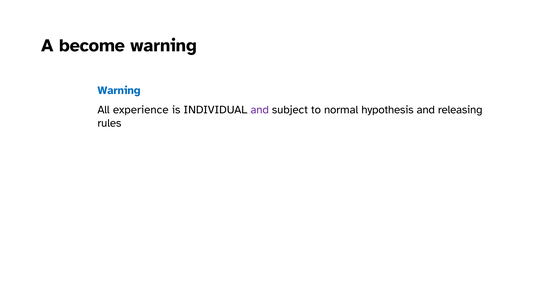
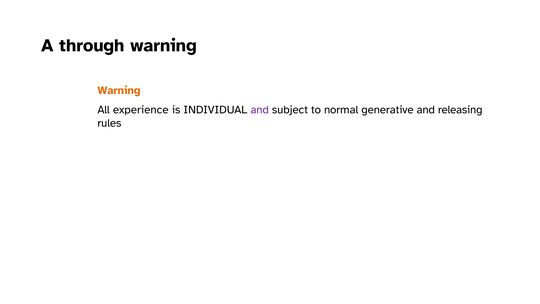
become: become -> through
Warning at (119, 90) colour: blue -> orange
hypothesis: hypothesis -> generative
